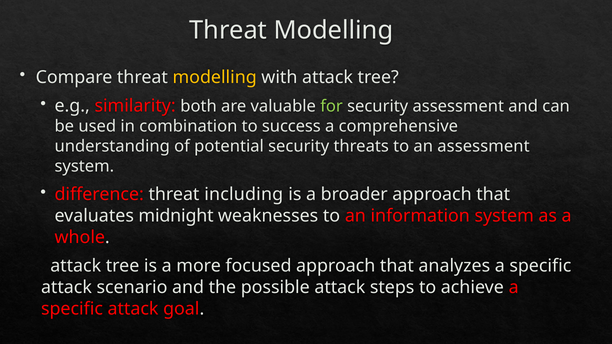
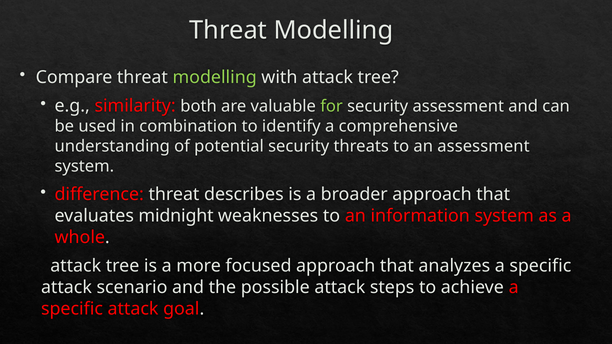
modelling at (215, 77) colour: yellow -> light green
success: success -> identify
including: including -> describes
